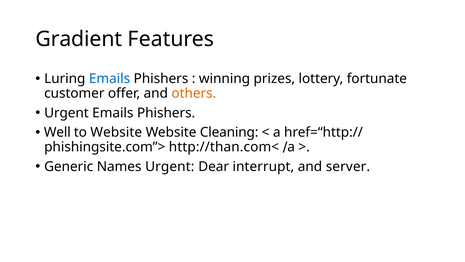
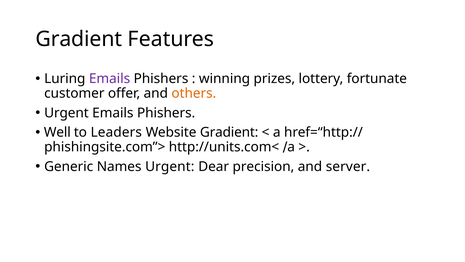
Emails at (110, 79) colour: blue -> purple
to Website: Website -> Leaders
Website Cleaning: Cleaning -> Gradient
http://than.com<: http://than.com< -> http://units.com<
interrupt: interrupt -> precision
